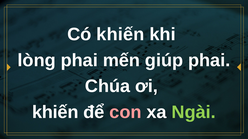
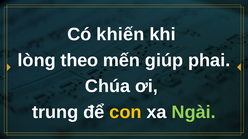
lòng phai: phai -> theo
khiến at (55, 113): khiến -> trung
con colour: pink -> yellow
